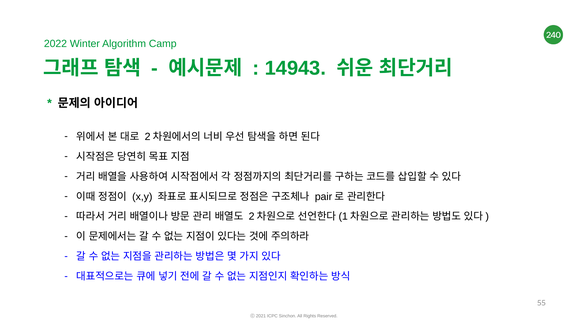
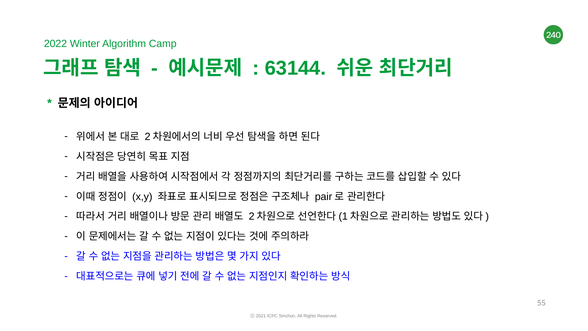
14943: 14943 -> 63144
